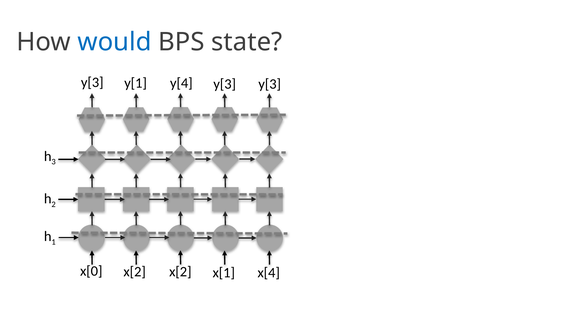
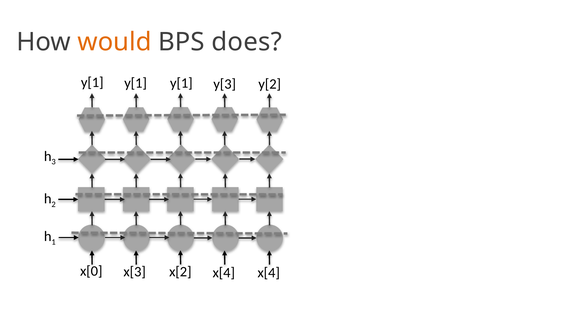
would colour: blue -> orange
state: state -> does
y[3 at (92, 82): y[3 -> y[1
y[4 at (181, 83): y[4 -> y[1
y[3 y[3: y[3 -> y[2
x[2 at (135, 272): x[2 -> x[3
x[2 x[1: x[1 -> x[4
